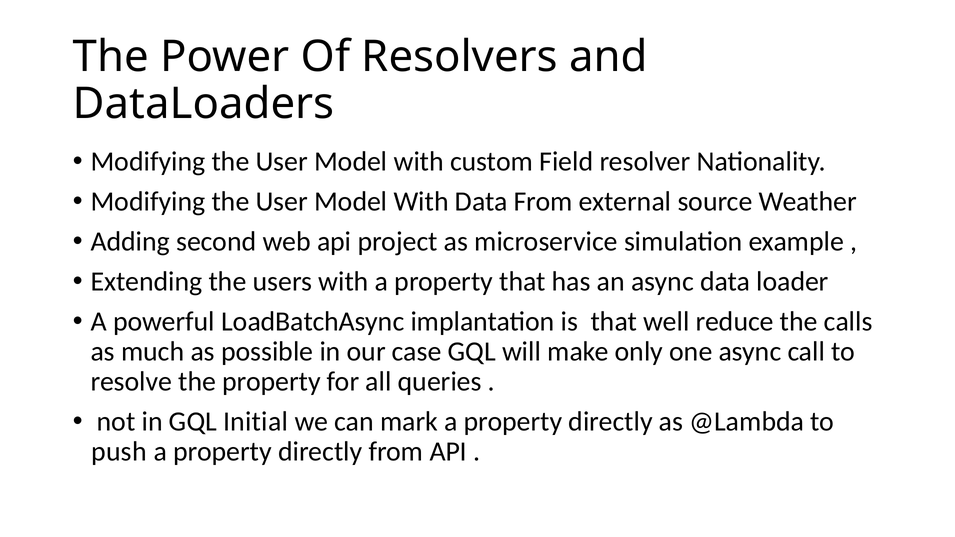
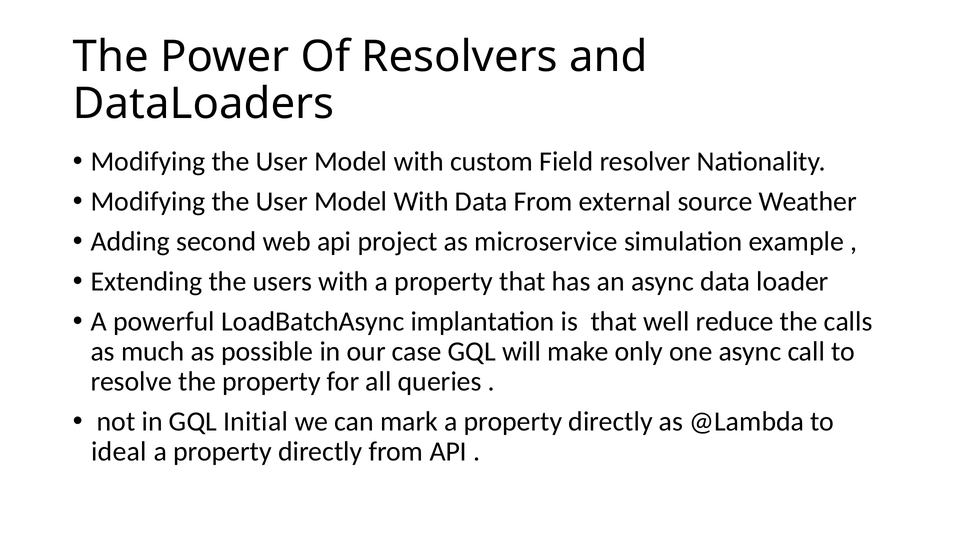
push: push -> ideal
